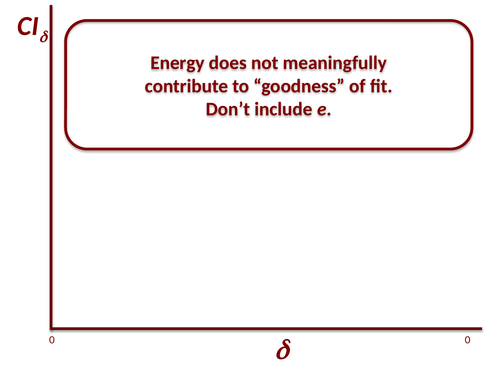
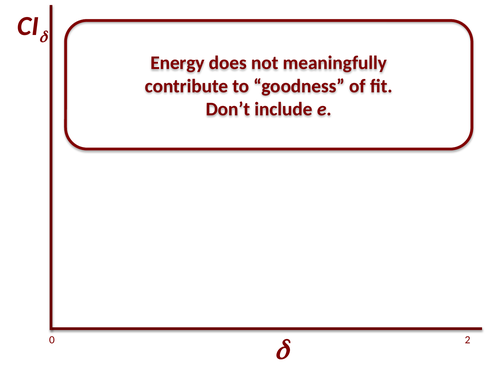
0 0: 0 -> 2
